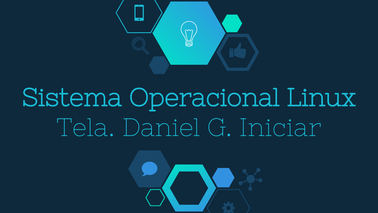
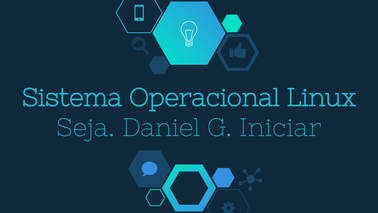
Tela: Tela -> Seja
